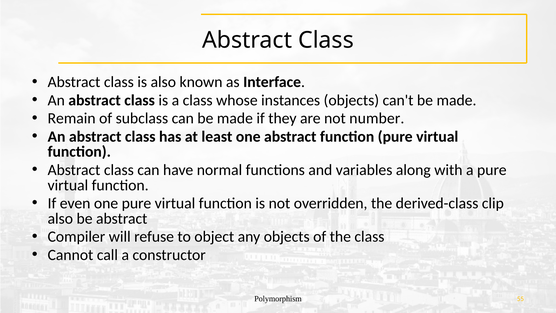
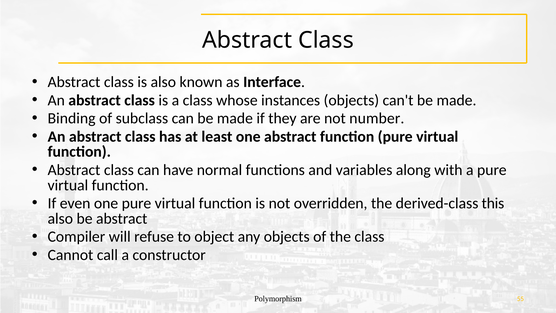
Remain: Remain -> Binding
clip: clip -> this
